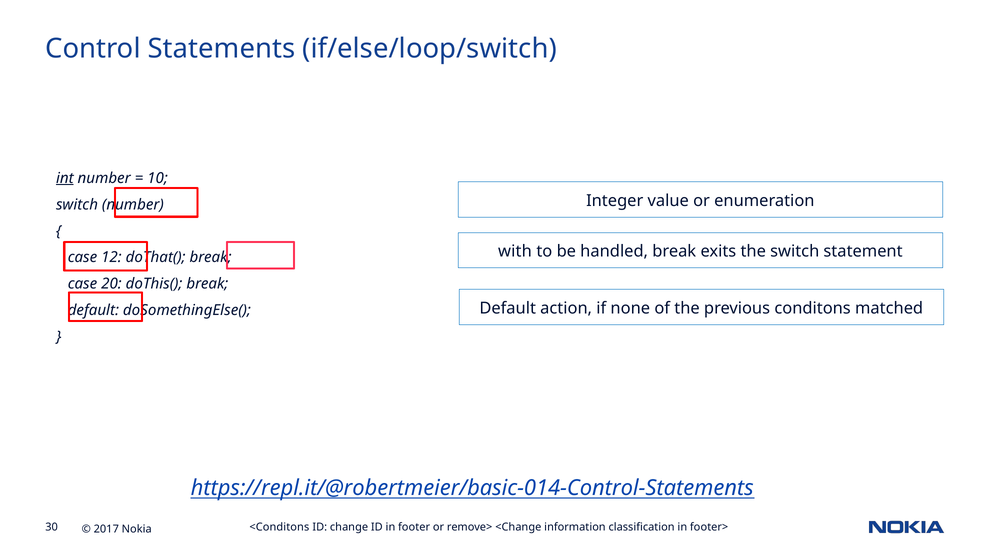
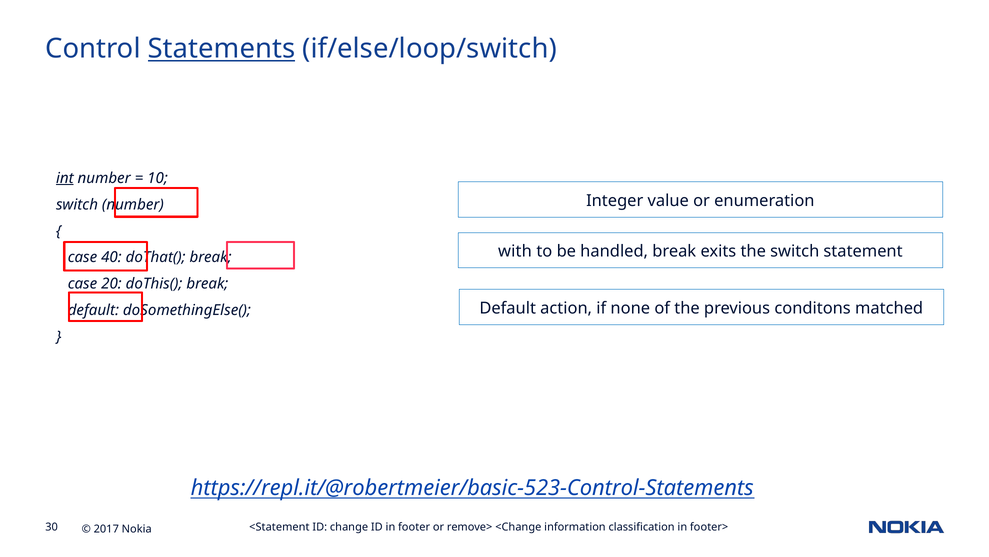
Statements underline: none -> present
12: 12 -> 40
https://repl.it/@robertmeier/basic-014-Control-Statements: https://repl.it/@robertmeier/basic-014-Control-Statements -> https://repl.it/@robertmeier/basic-523-Control-Statements
<Conditons: <Conditons -> <Statement
